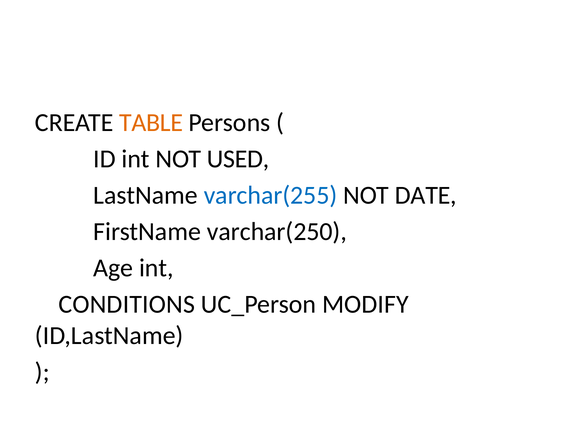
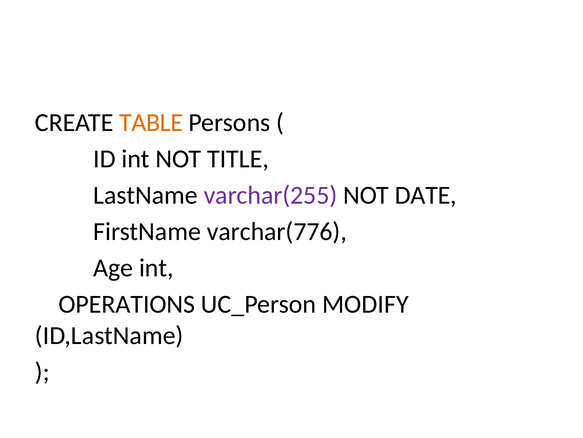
USED: USED -> TITLE
varchar(255 colour: blue -> purple
varchar(250: varchar(250 -> varchar(776
CONDITIONS: CONDITIONS -> OPERATIONS
